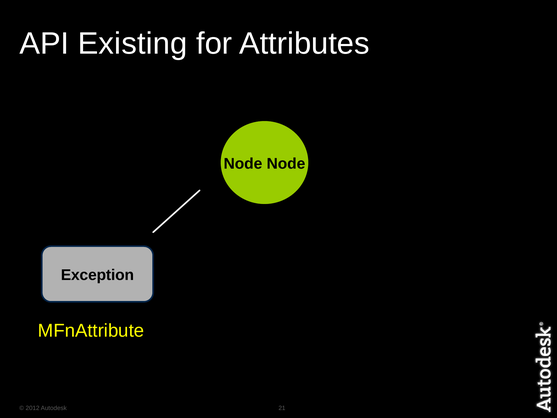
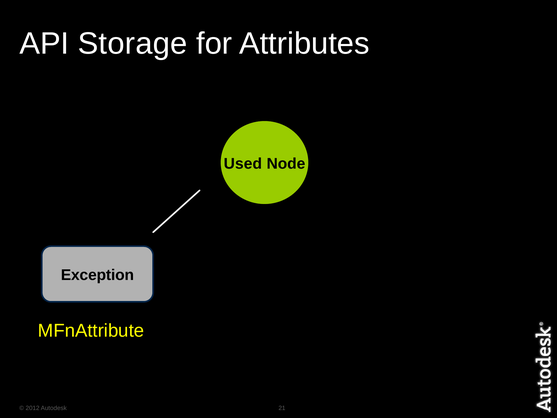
Existing: Existing -> Storage
Node at (243, 164): Node -> Used
